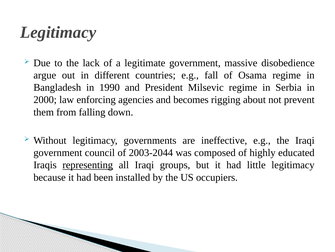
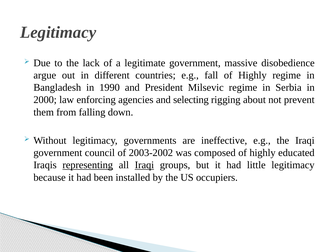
fall of Osama: Osama -> Highly
becomes: becomes -> selecting
2003-2044: 2003-2044 -> 2003-2002
Iraqi at (144, 165) underline: none -> present
